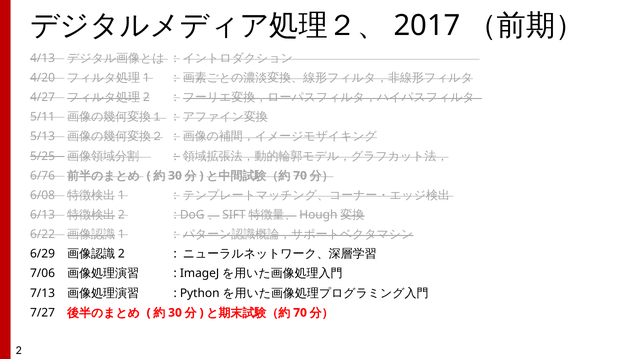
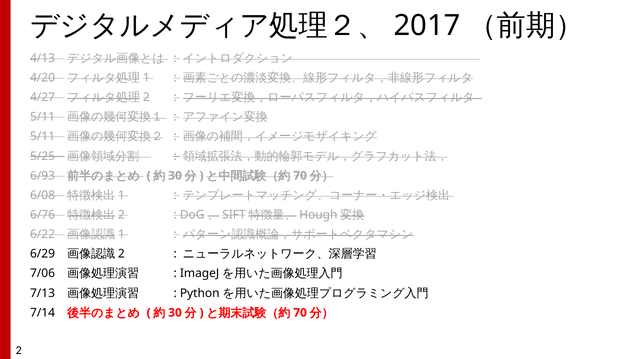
5/13 at (43, 136): 5/13 -> 5/11
6/76: 6/76 -> 6/93
6/13: 6/13 -> 6/76
7/27: 7/27 -> 7/14
